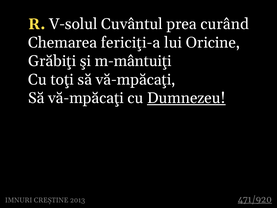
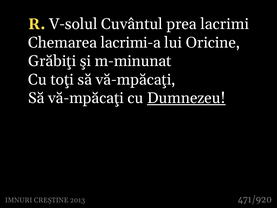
curând: curând -> lacrimi
fericiţi-a: fericiţi-a -> lacrimi-a
m-mântuiţi: m-mântuiţi -> m-minunat
471/920 underline: present -> none
